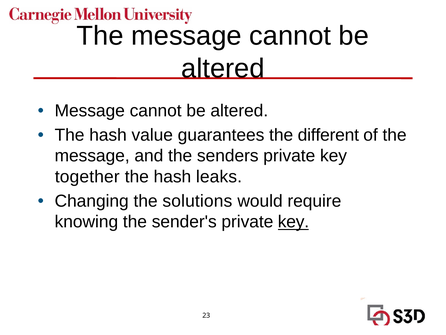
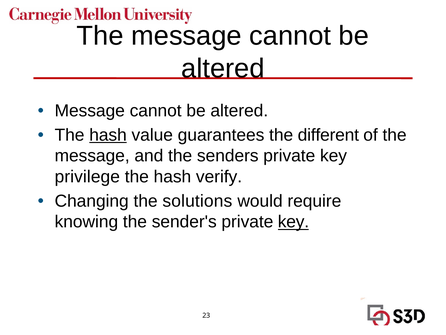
hash at (108, 135) underline: none -> present
together: together -> privilege
leaks: leaks -> verify
